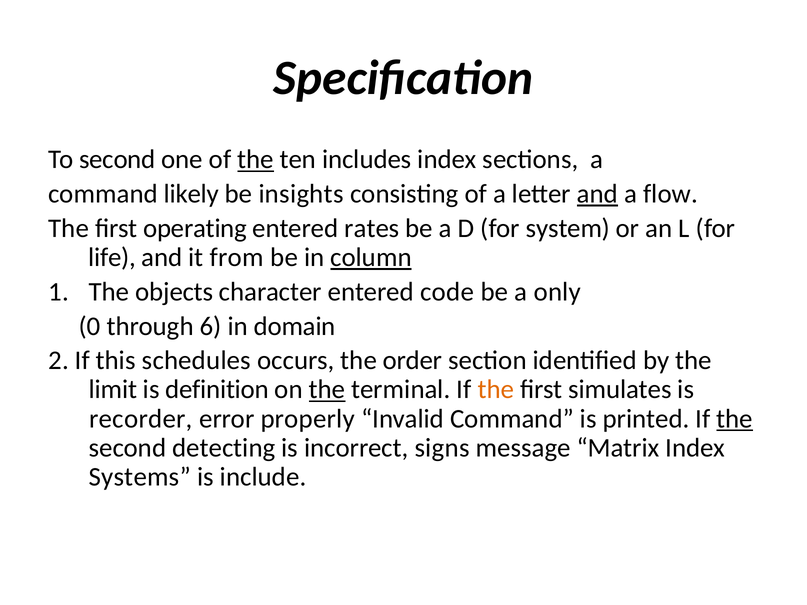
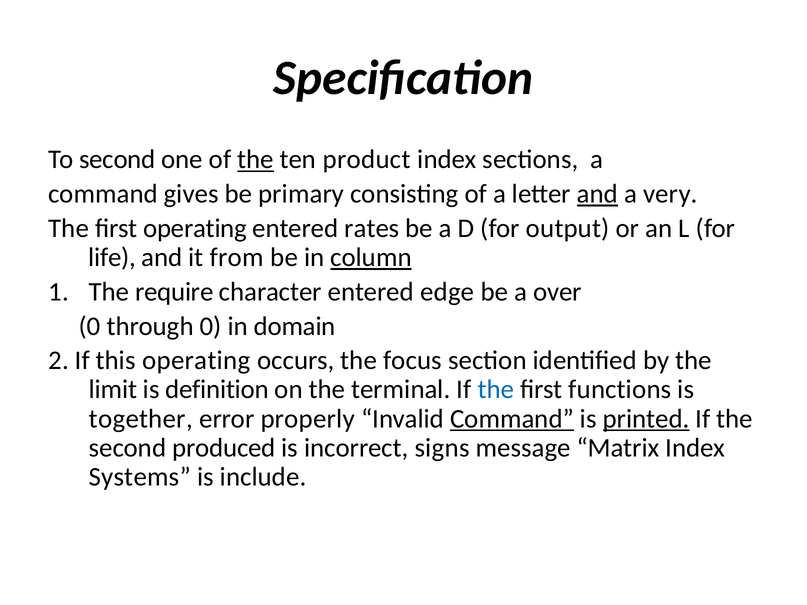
includes: includes -> product
likely: likely -> gives
insights: insights -> primary
flow: flow -> very
system: system -> output
objects: objects -> require
code: code -> edge
only: only -> over
through 6: 6 -> 0
this schedules: schedules -> operating
order: order -> focus
the at (327, 390) underline: present -> none
the at (496, 390) colour: orange -> blue
simulates: simulates -> functions
recorder: recorder -> together
Command at (512, 419) underline: none -> present
printed underline: none -> present
the at (735, 419) underline: present -> none
detecting: detecting -> produced
